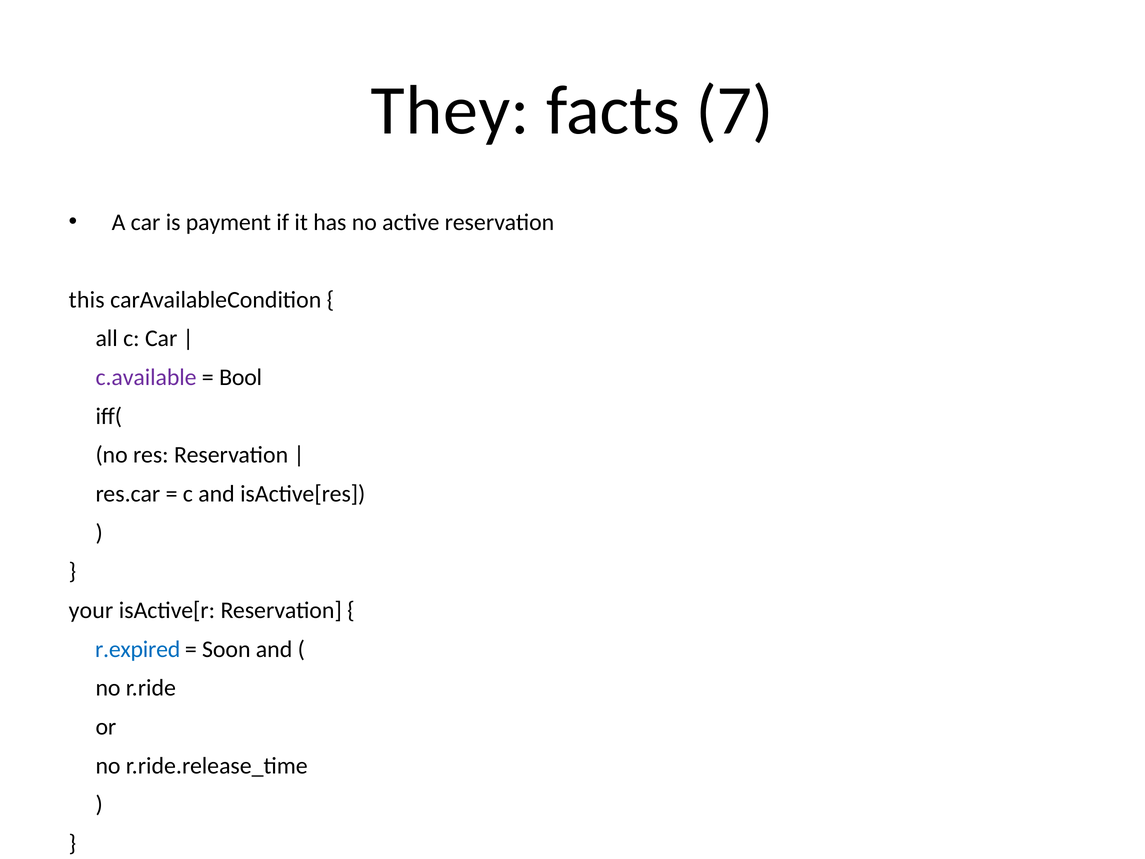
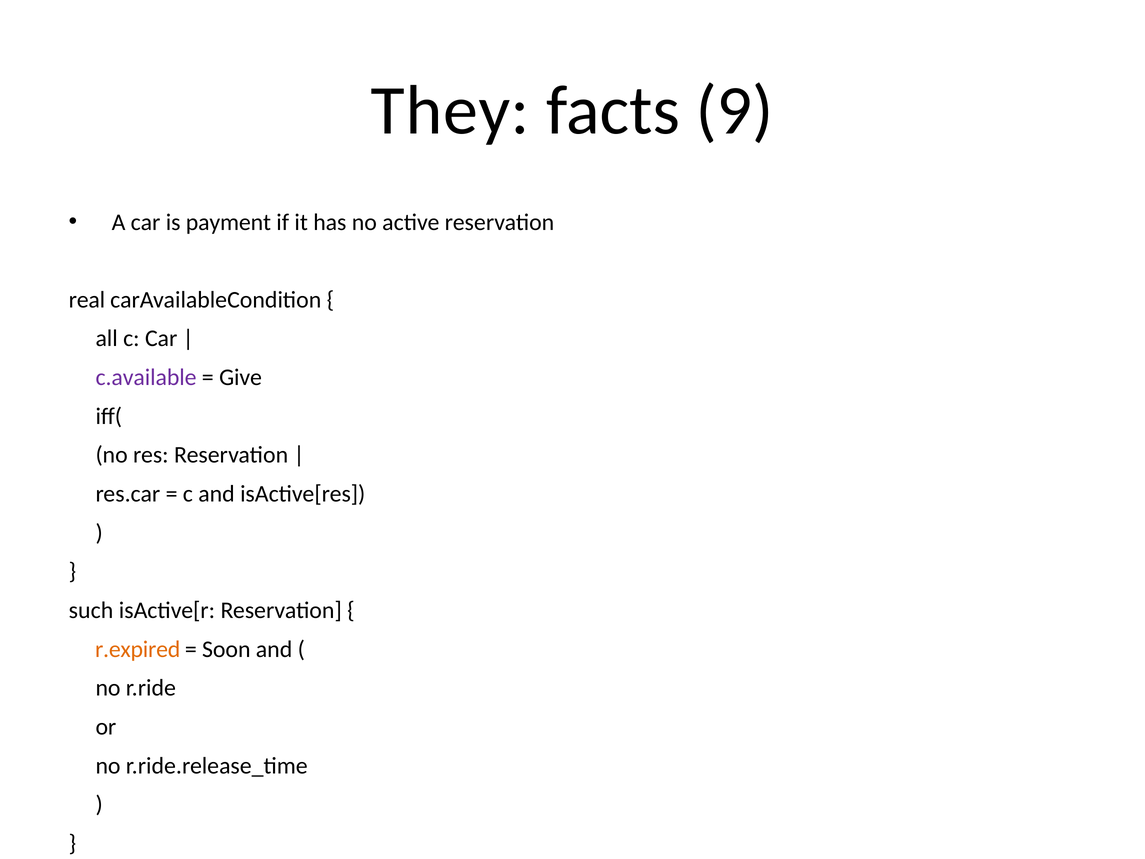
7: 7 -> 9
this: this -> real
Bool: Bool -> Give
your: your -> such
r.expired colour: blue -> orange
